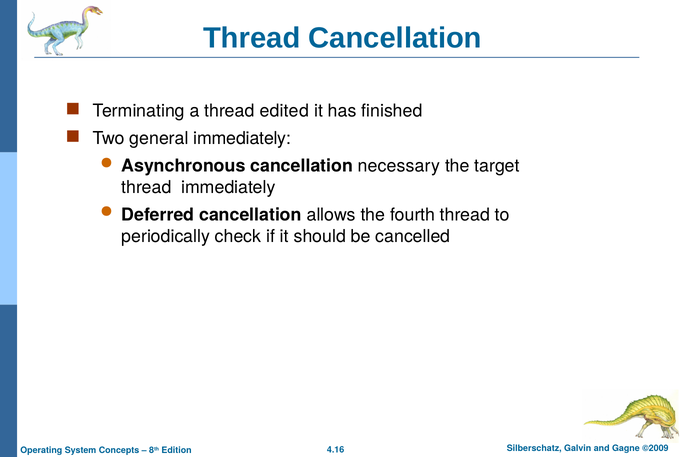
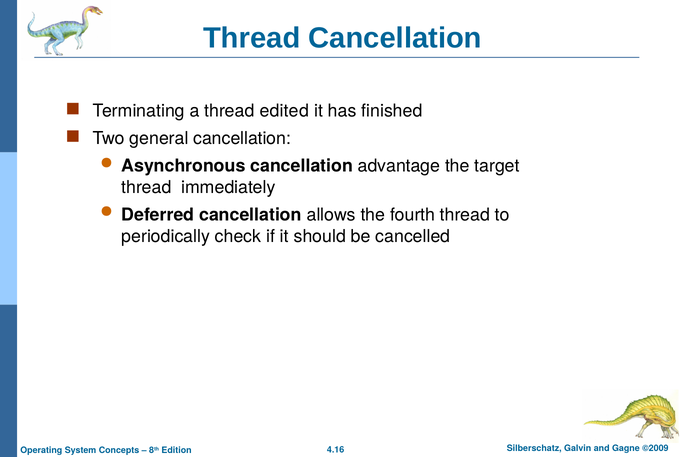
general immediately: immediately -> cancellation
necessary: necessary -> advantage
